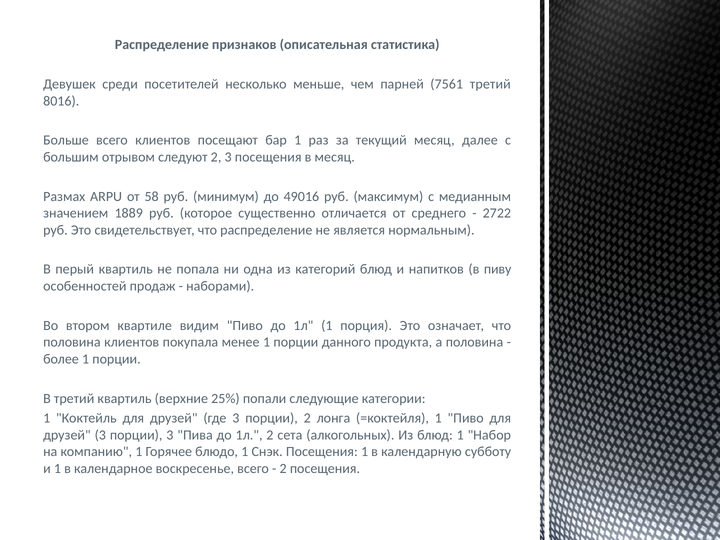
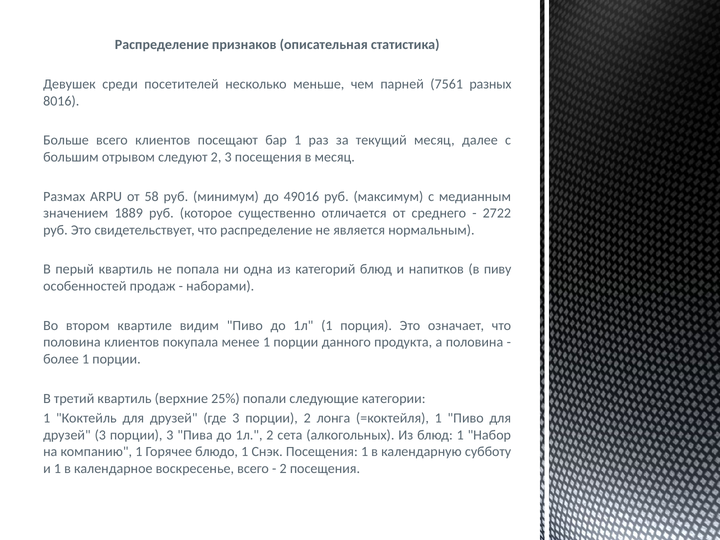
7561 третий: третий -> разных
